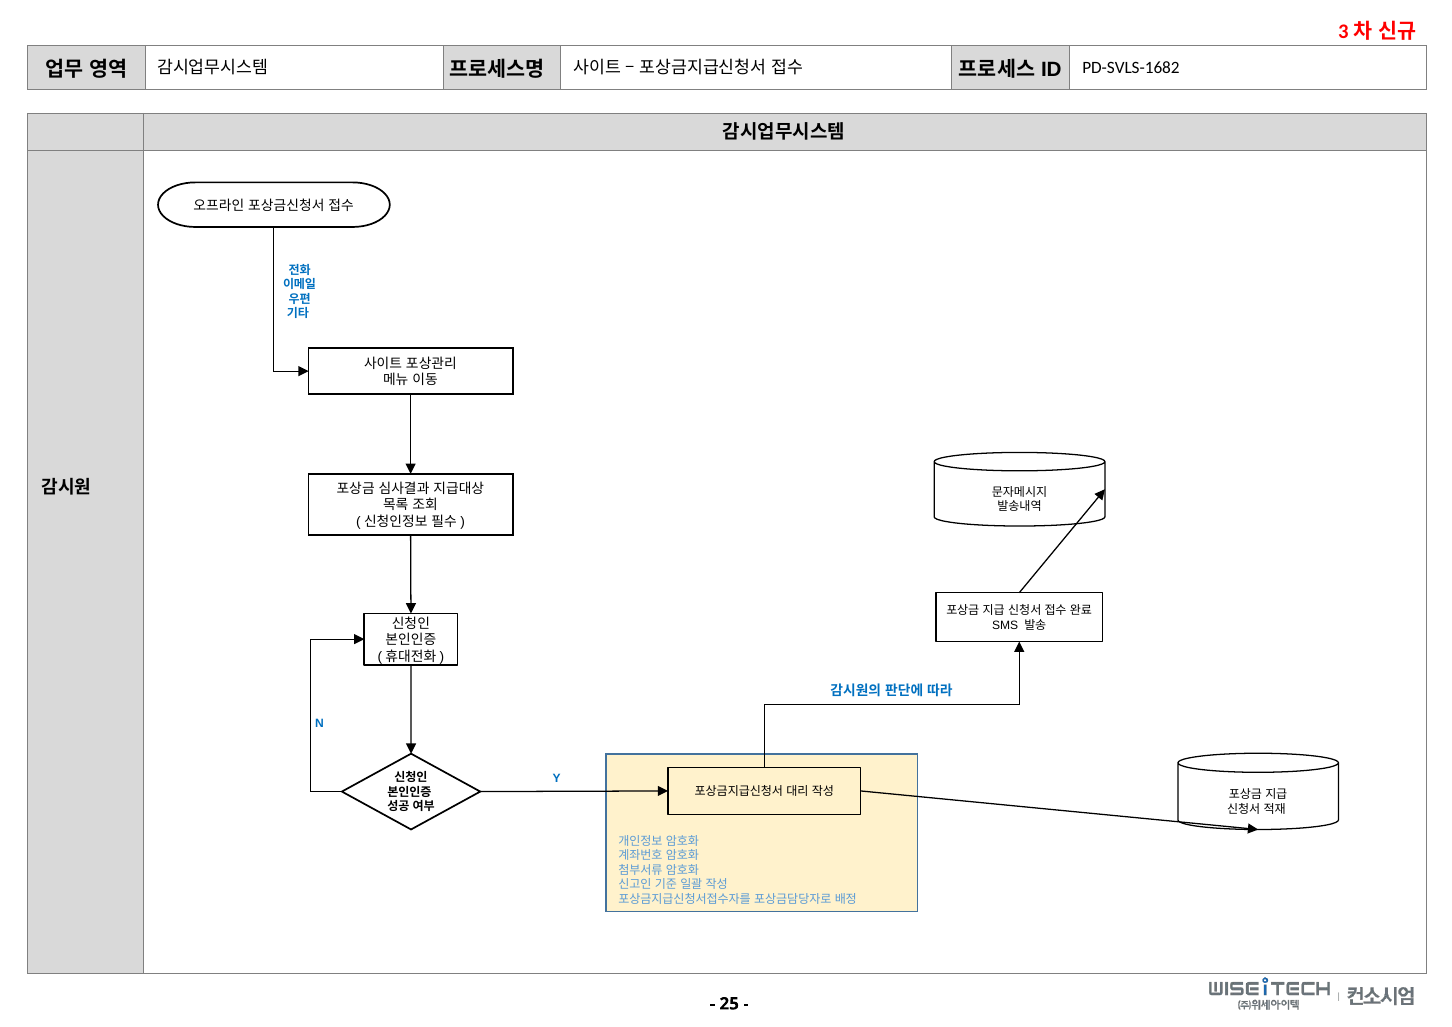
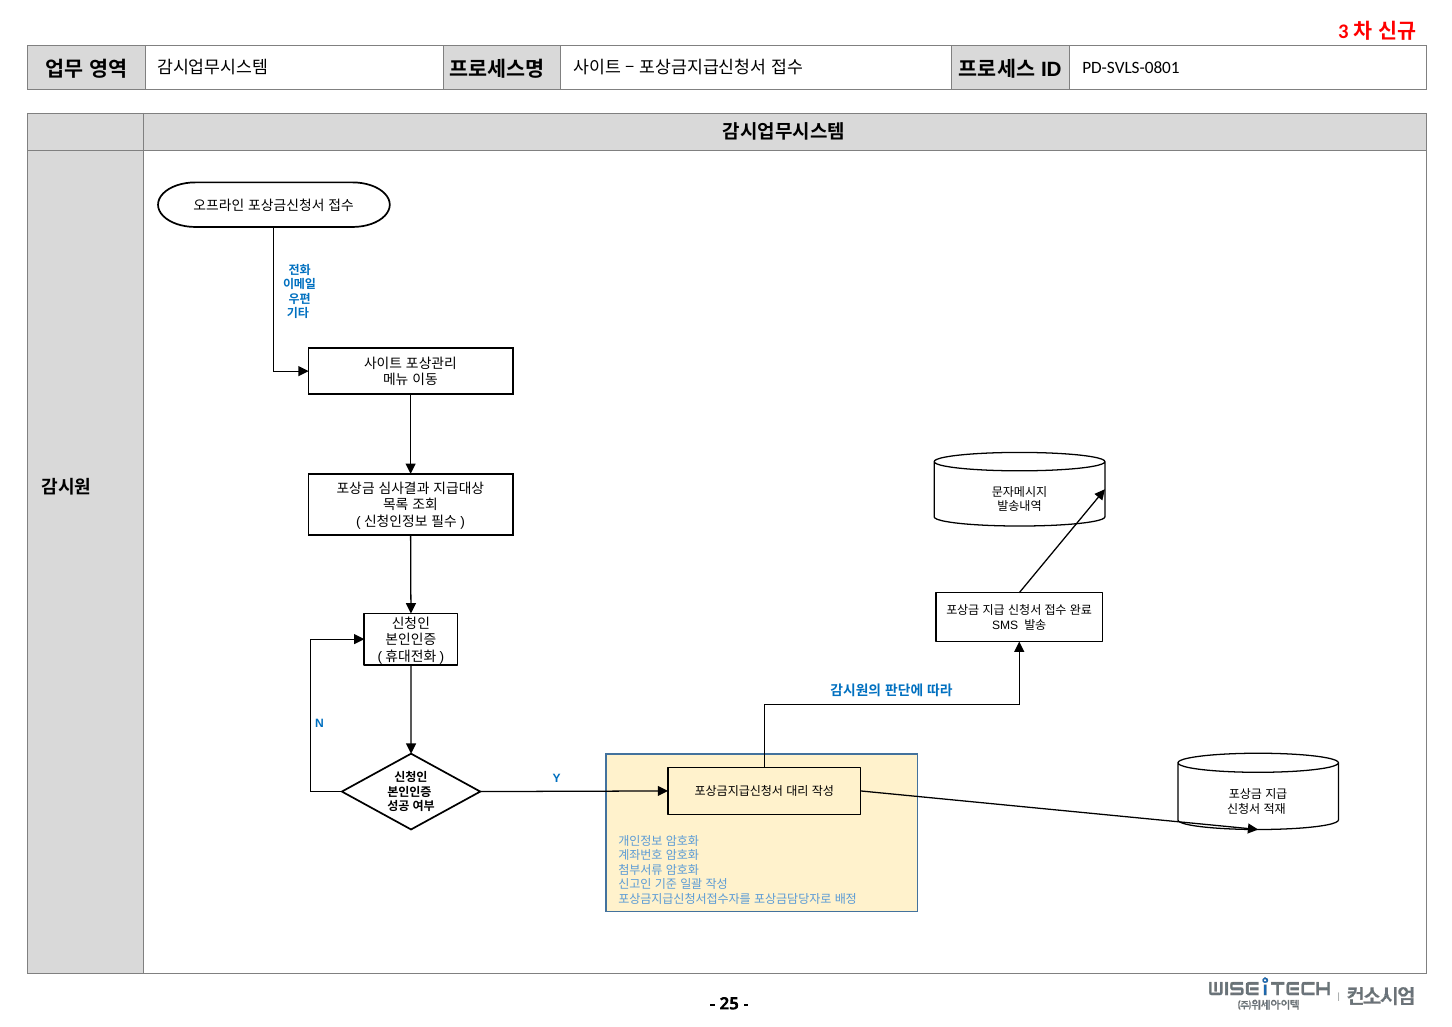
PD-SVLS-1682: PD-SVLS-1682 -> PD-SVLS-0801
